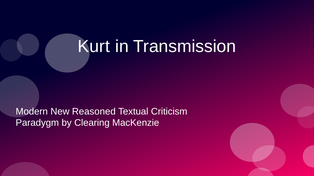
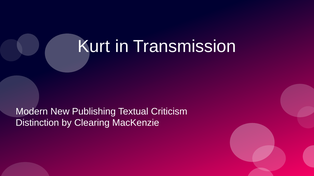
Reasoned: Reasoned -> Publishing
Paradygm: Paradygm -> Distinction
